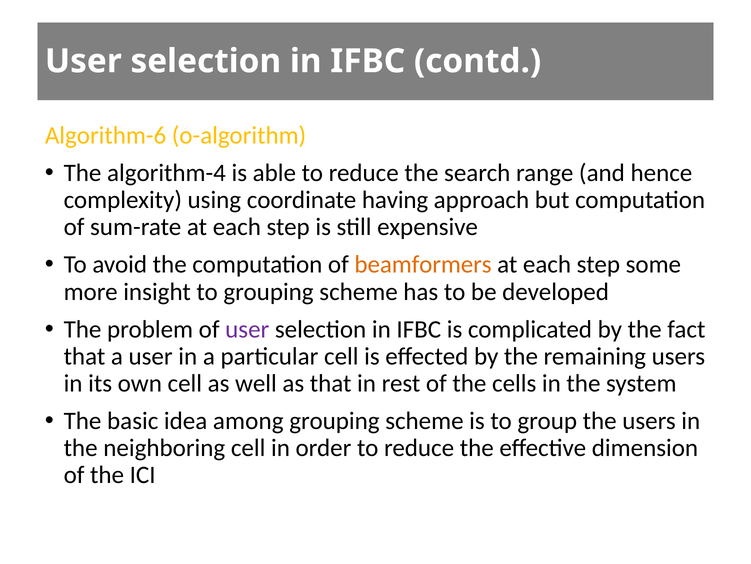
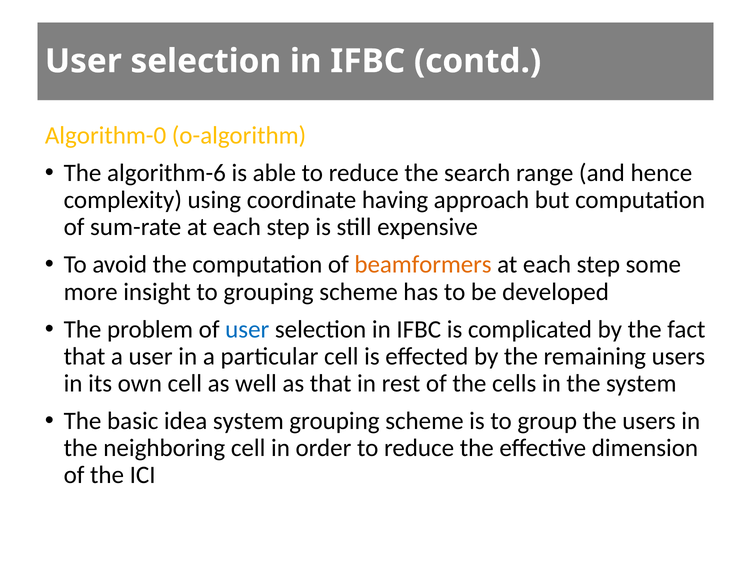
Algorithm-6: Algorithm-6 -> Algorithm-0
algorithm-4: algorithm-4 -> algorithm-6
user at (247, 329) colour: purple -> blue
idea among: among -> system
